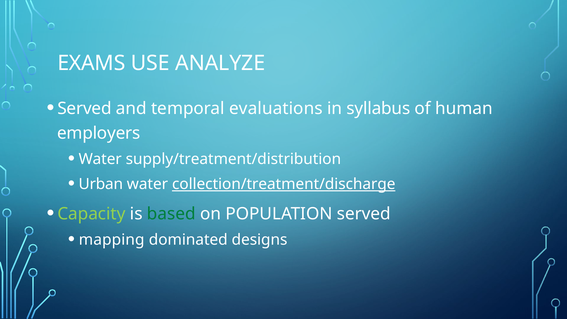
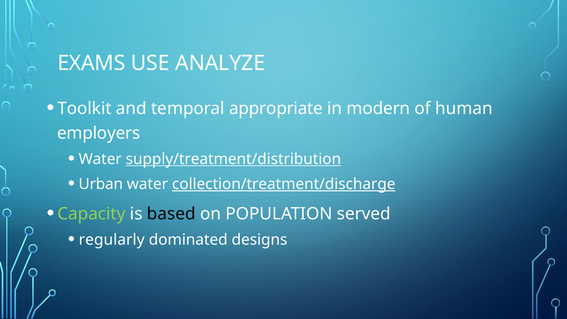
Served at (85, 108): Served -> Toolkit
evaluations: evaluations -> appropriate
syllabus: syllabus -> modern
supply/treatment/distribution underline: none -> present
based colour: green -> black
mapping: mapping -> regularly
